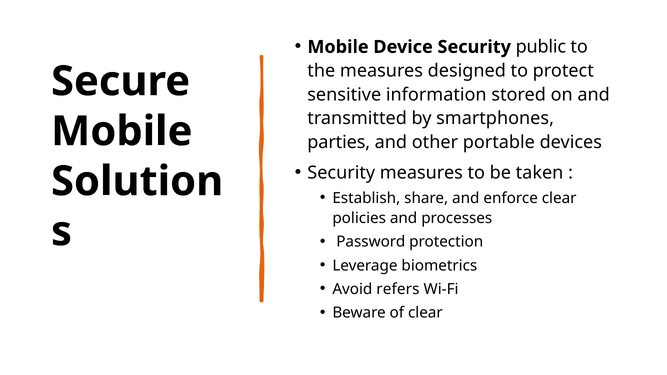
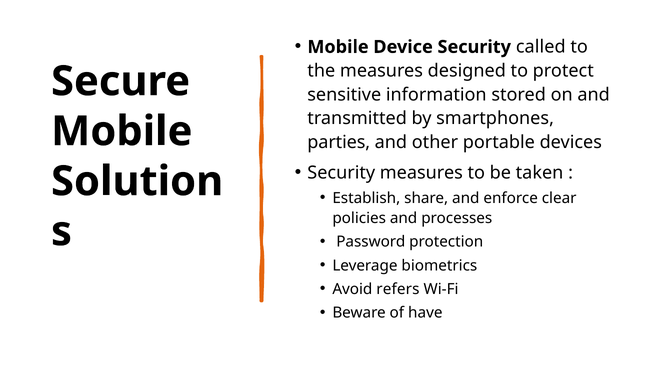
public: public -> called
of clear: clear -> have
